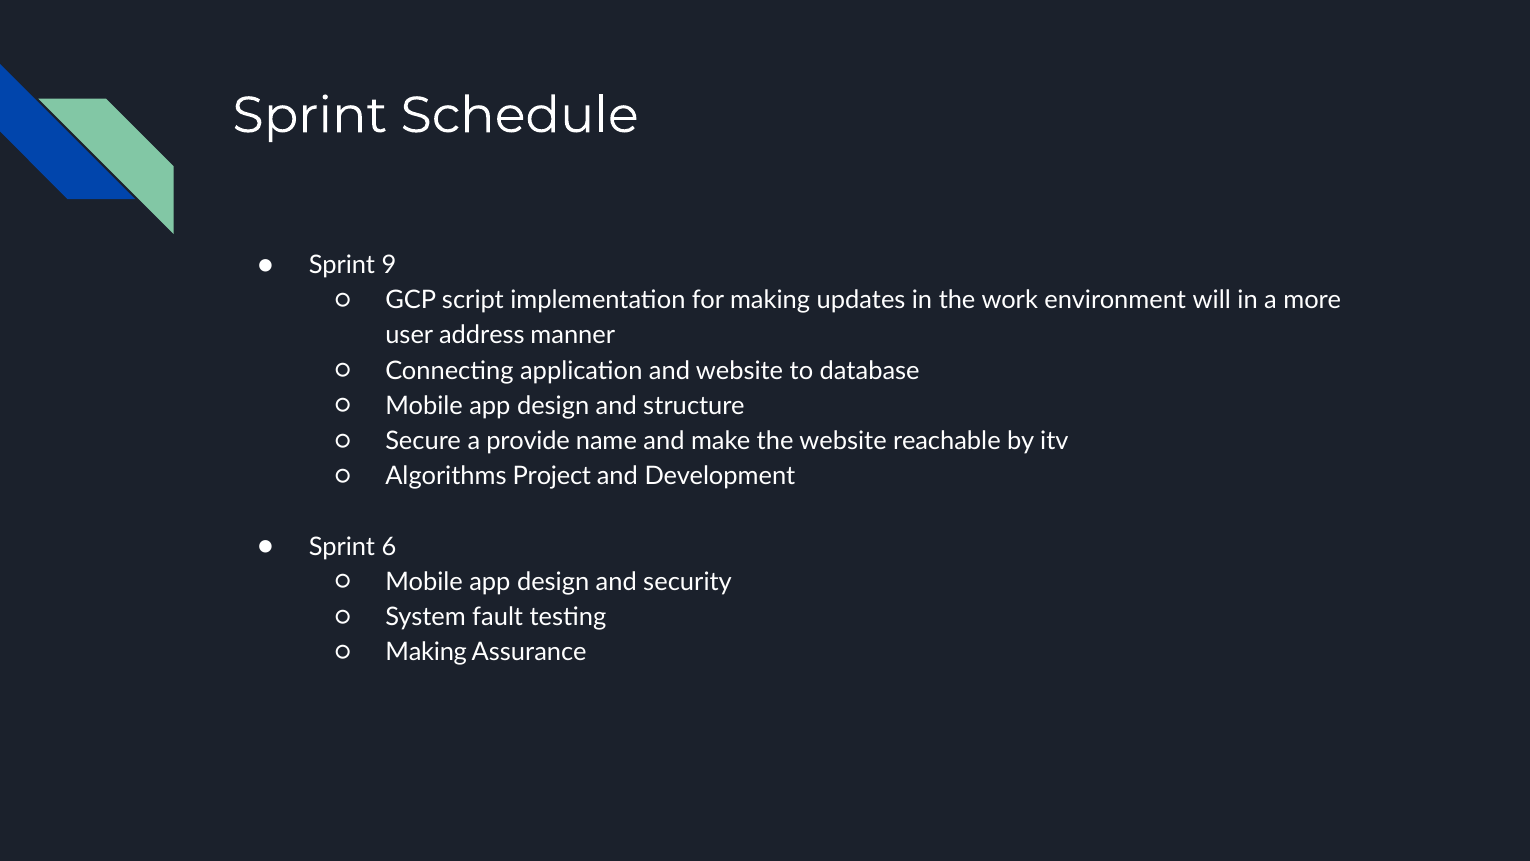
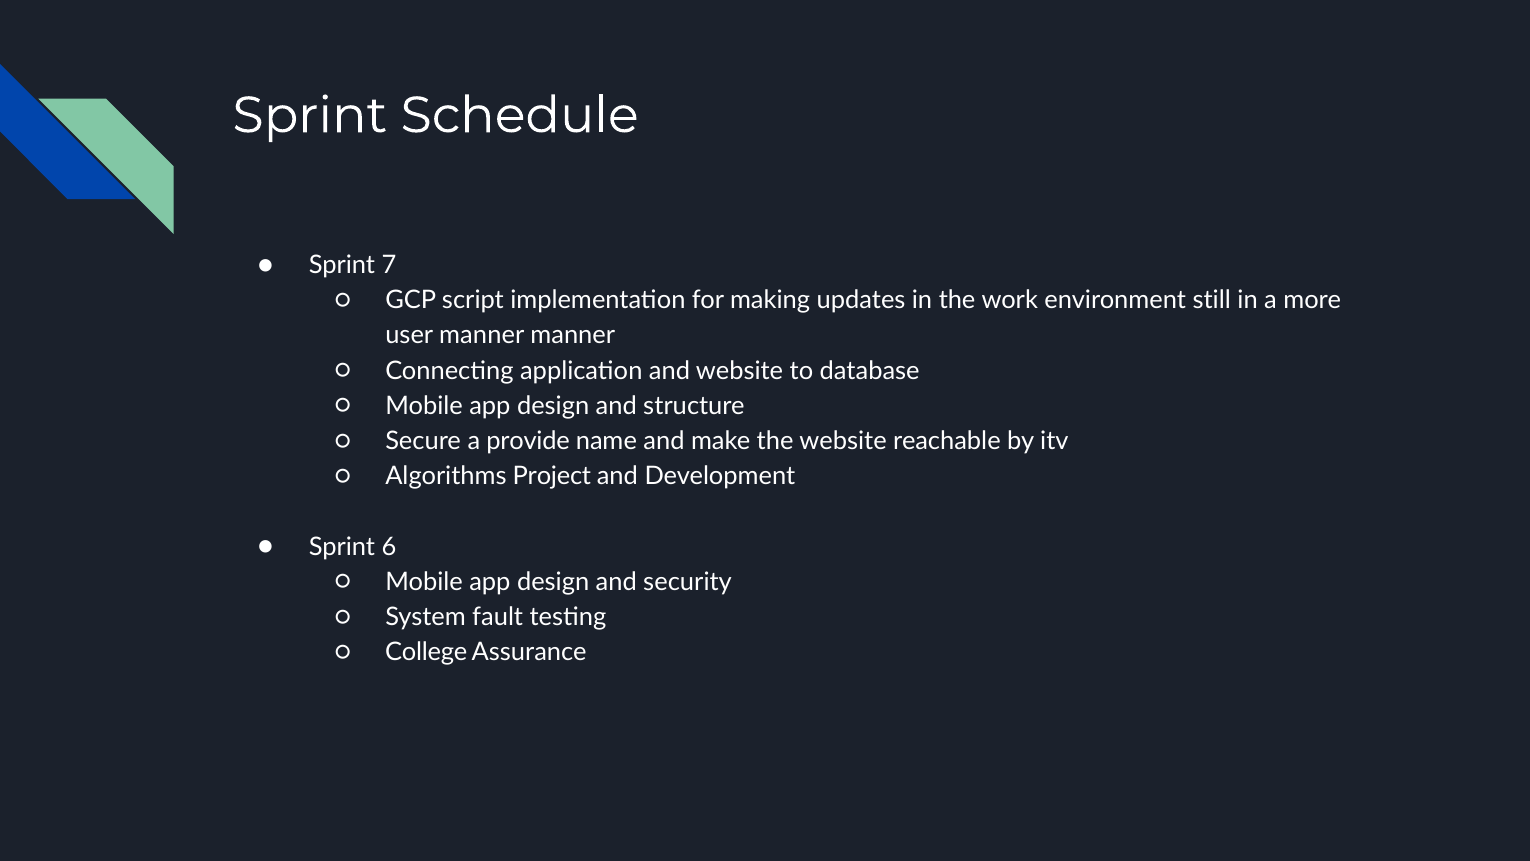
9: 9 -> 7
will: will -> still
user address: address -> manner
Making at (426, 652): Making -> College
